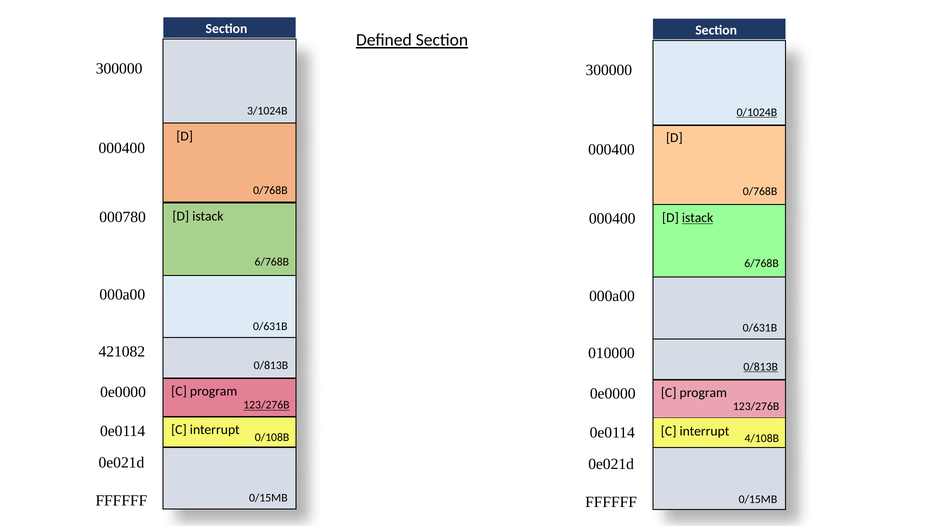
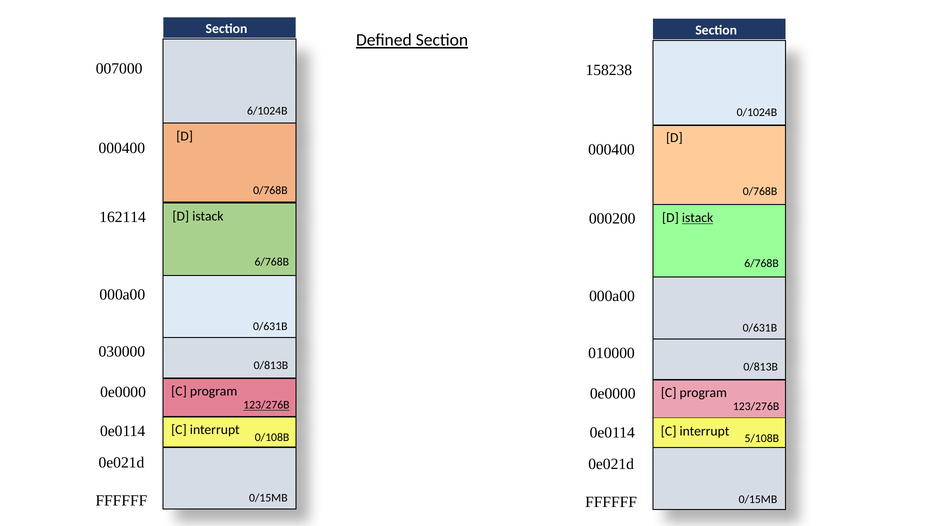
300000 at (119, 69): 300000 -> 007000
300000 at (609, 70): 300000 -> 158238
3/1024B: 3/1024B -> 6/1024B
0/1024B underline: present -> none
000780: 000780 -> 162114
000400 at (612, 219): 000400 -> 000200
421082: 421082 -> 030000
0/813B at (761, 367) underline: present -> none
4/108B: 4/108B -> 5/108B
